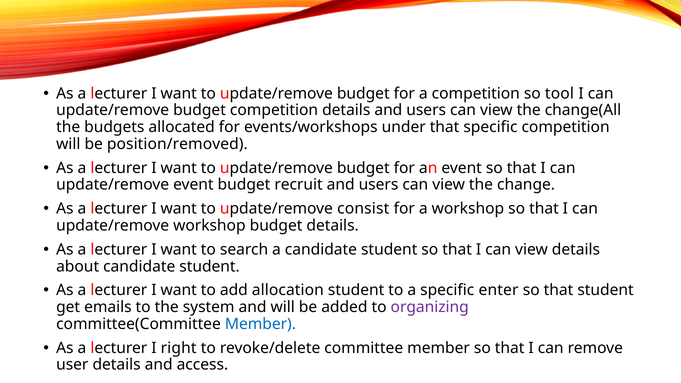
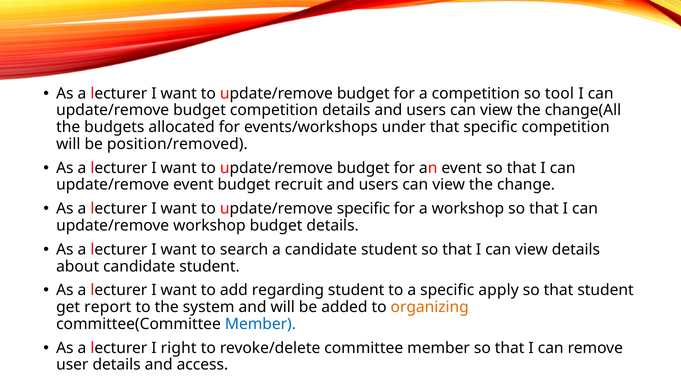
update/remove consist: consist -> specific
allocation: allocation -> regarding
enter: enter -> apply
emails: emails -> report
organizing colour: purple -> orange
